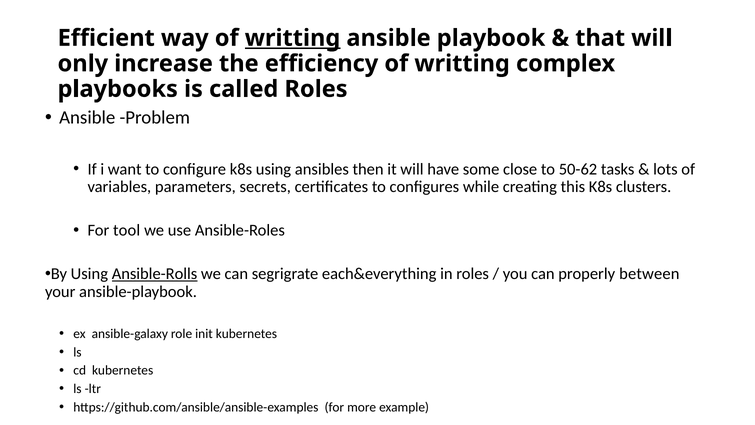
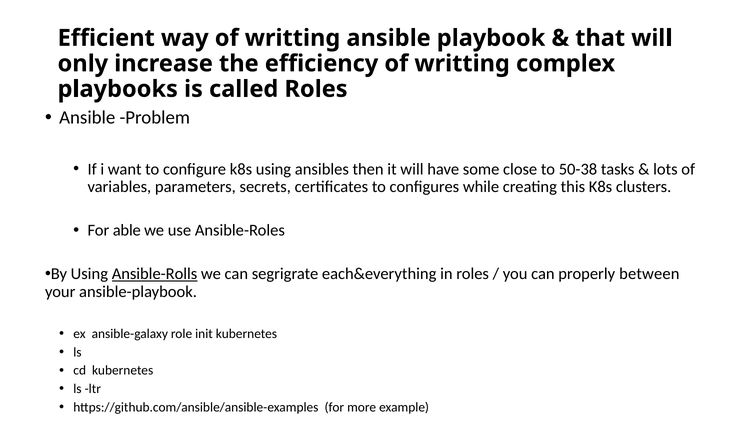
writting at (293, 38) underline: present -> none
50-62: 50-62 -> 50-38
tool: tool -> able
